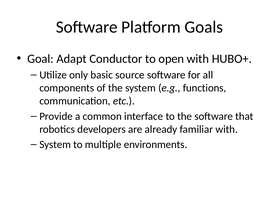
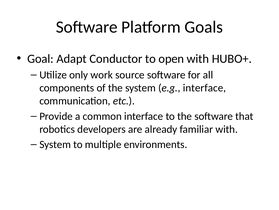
basic: basic -> work
e.g functions: functions -> interface
